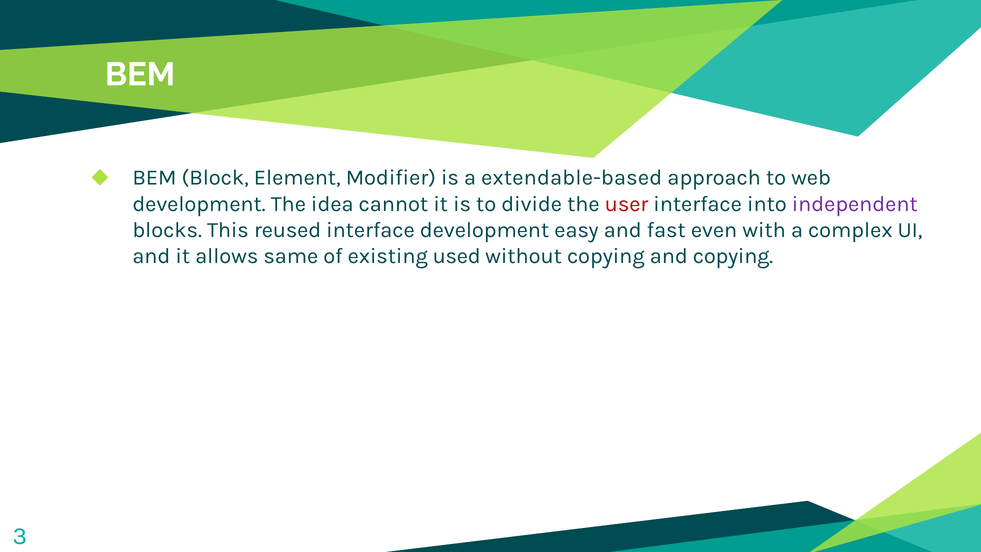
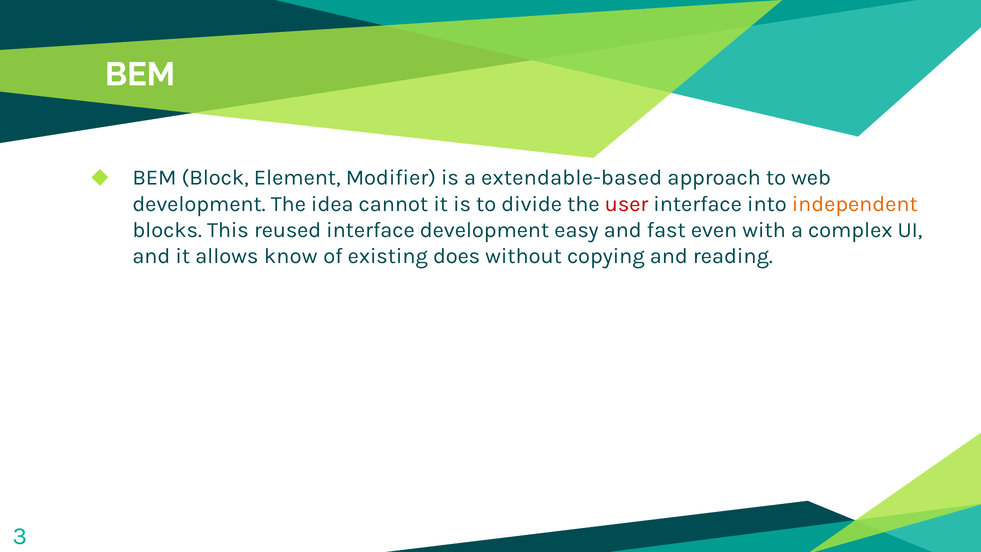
independent colour: purple -> orange
same: same -> know
used: used -> does
and copying: copying -> reading
